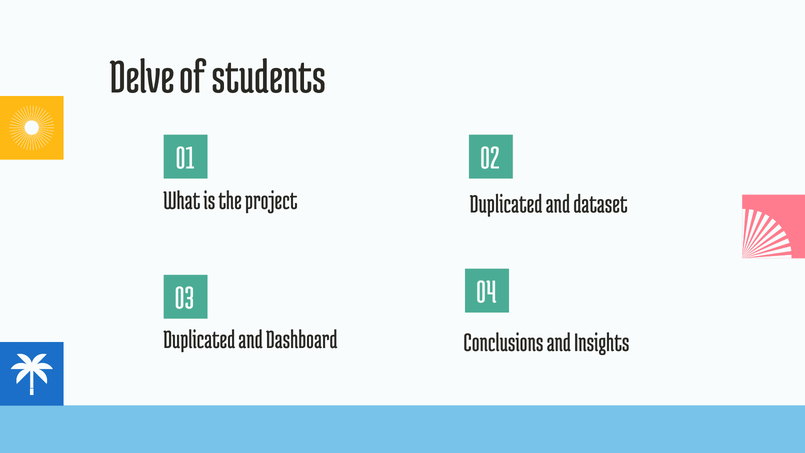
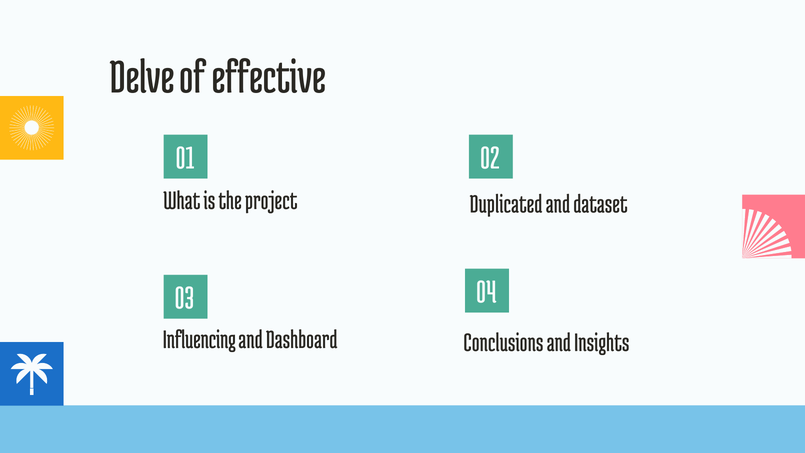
students: students -> effective
Duplicated at (199, 339): Duplicated -> Influencing
